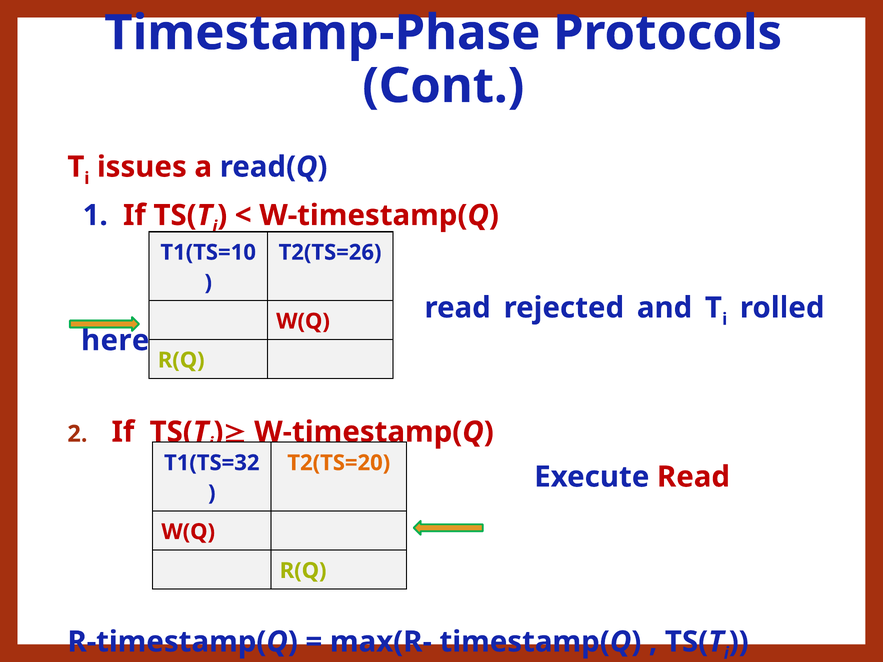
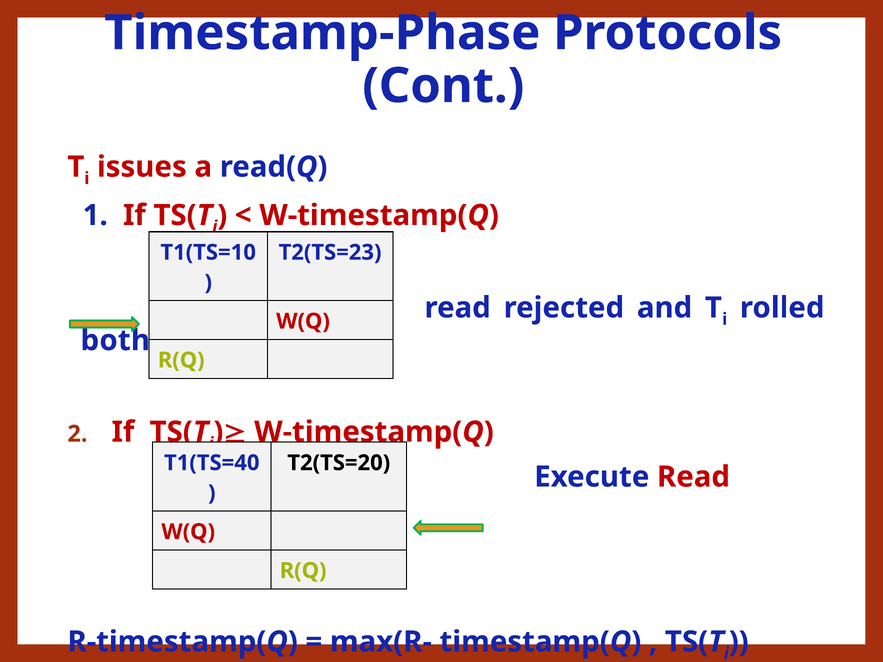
T2(TS=26: T2(TS=26 -> T2(TS=23
here: here -> both
T1(TS=32: T1(TS=32 -> T1(TS=40
T2(TS=20 colour: orange -> black
